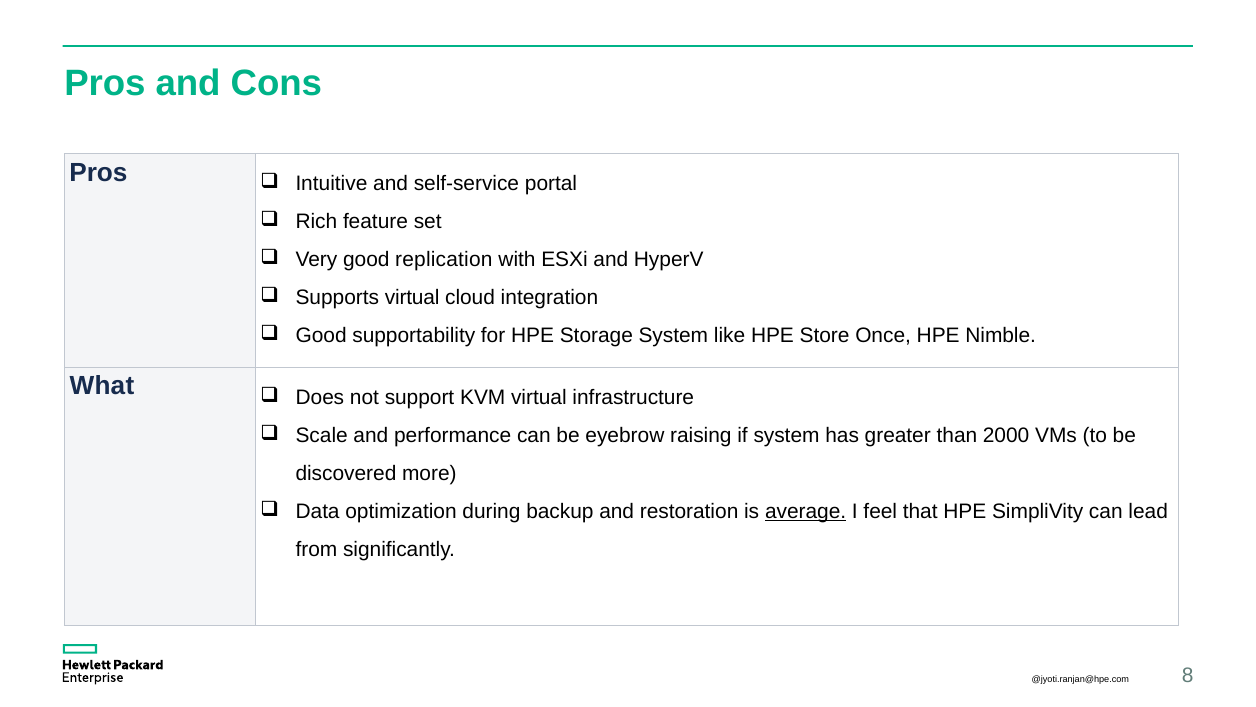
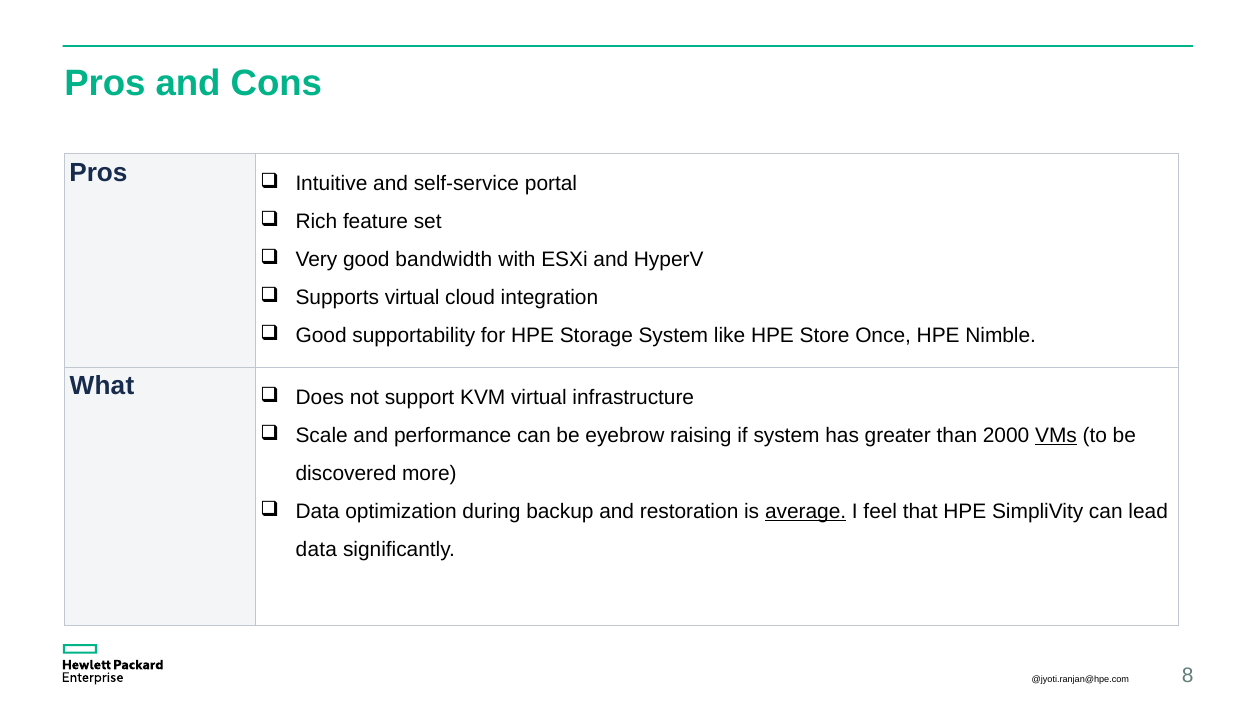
replication: replication -> bandwidth
VMs underline: none -> present
from at (316, 549): from -> data
